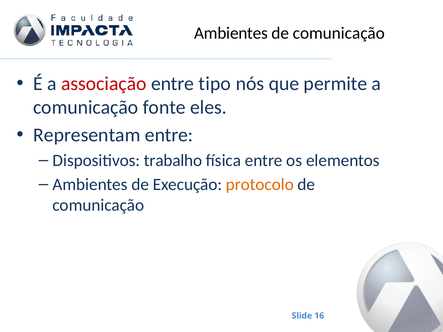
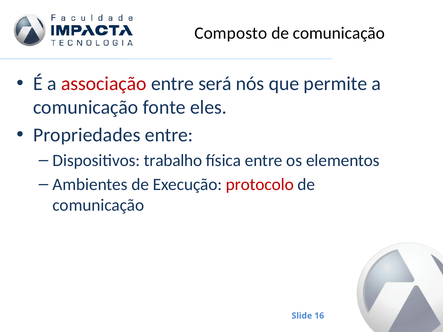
Ambientes at (231, 33): Ambientes -> Composto
tipo: tipo -> será
Representam: Representam -> Propriedades
protocolo colour: orange -> red
